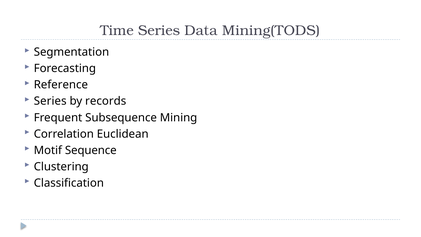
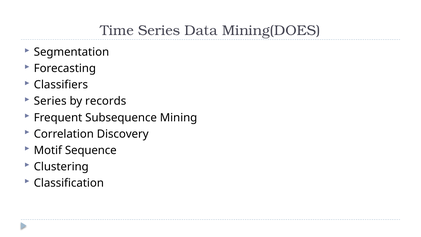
Mining(TODS: Mining(TODS -> Mining(DOES
Reference: Reference -> Classifiers
Euclidean: Euclidean -> Discovery
